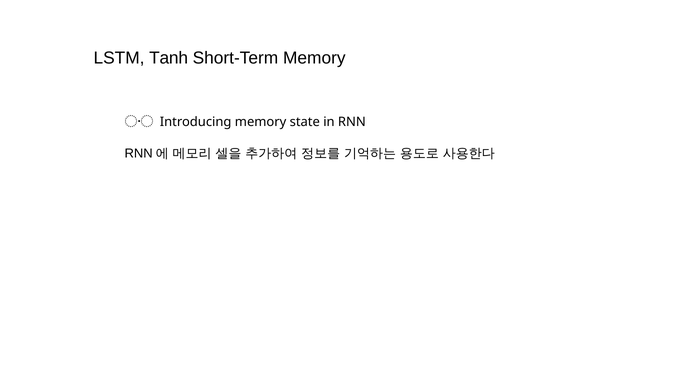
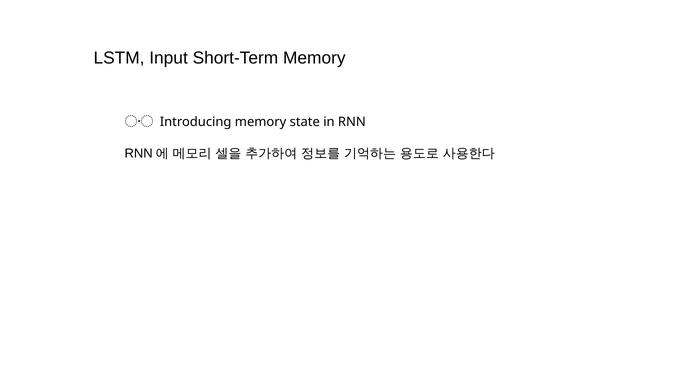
Tanh: Tanh -> Input
